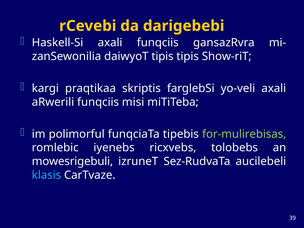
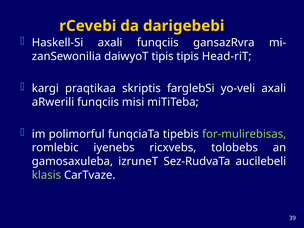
Show-riT: Show-riT -> Head-riT
mowesrigebuli: mowesrigebuli -> gamosaxuleba
klasis colour: light blue -> light green
